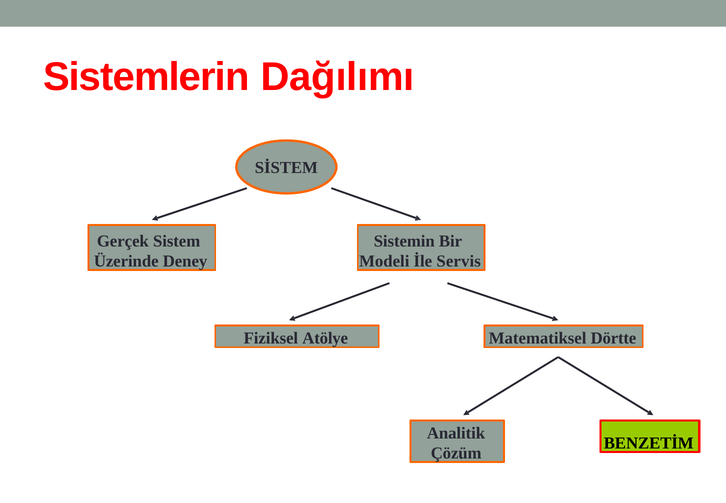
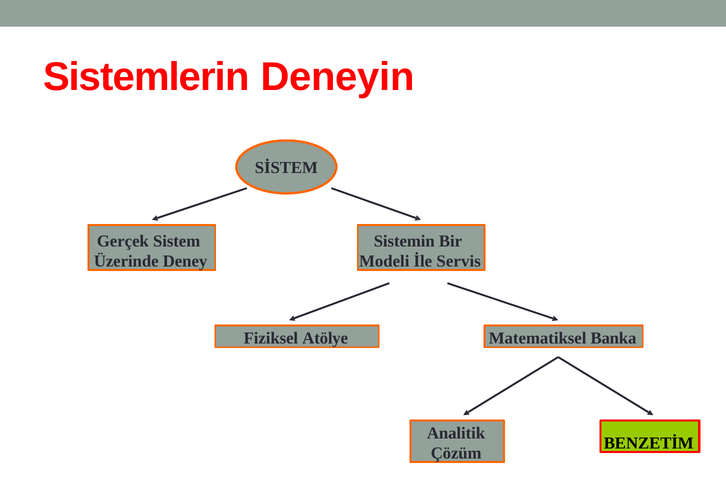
Dağılımı: Dağılımı -> Deneyin
Dörtte: Dörtte -> Banka
